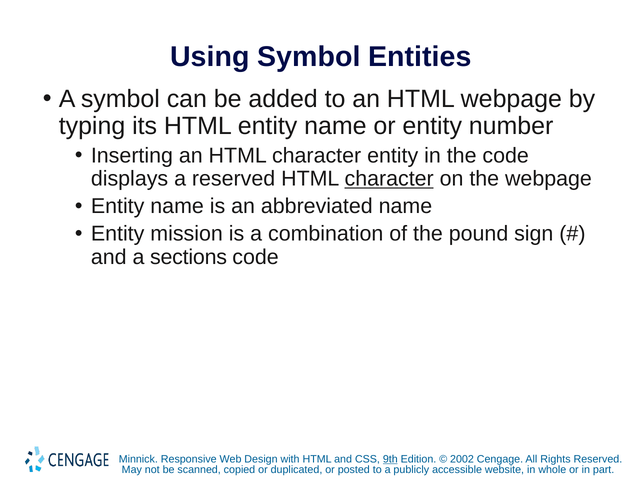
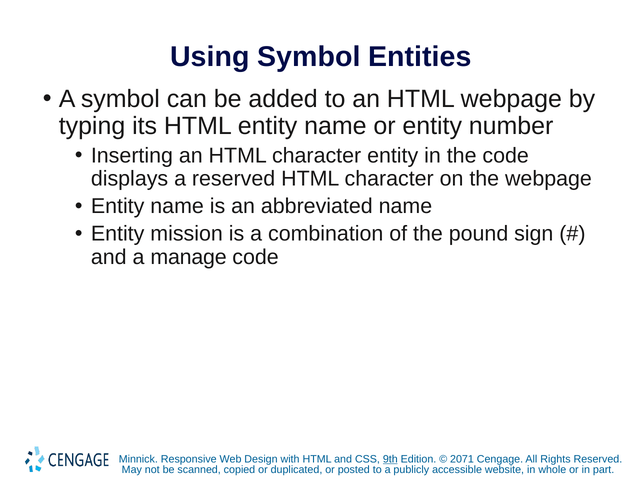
character at (389, 179) underline: present -> none
sections: sections -> manage
2002: 2002 -> 2071
